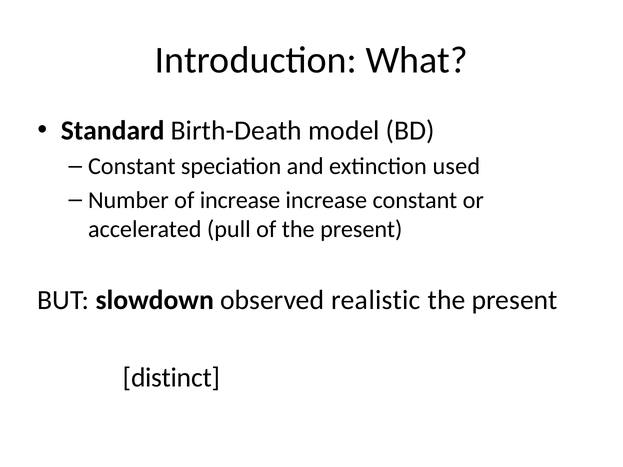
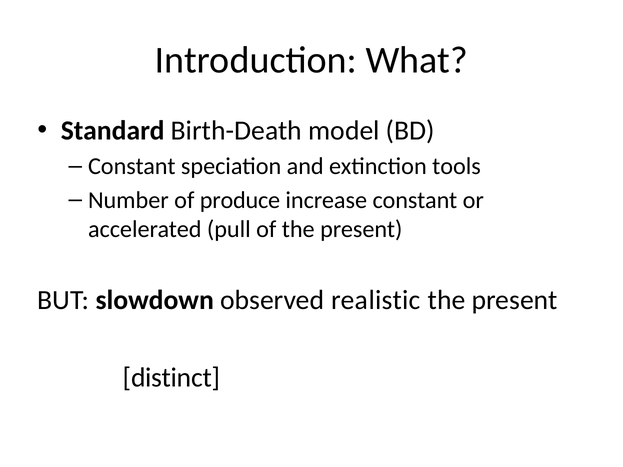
used: used -> tools
of increase: increase -> produce
